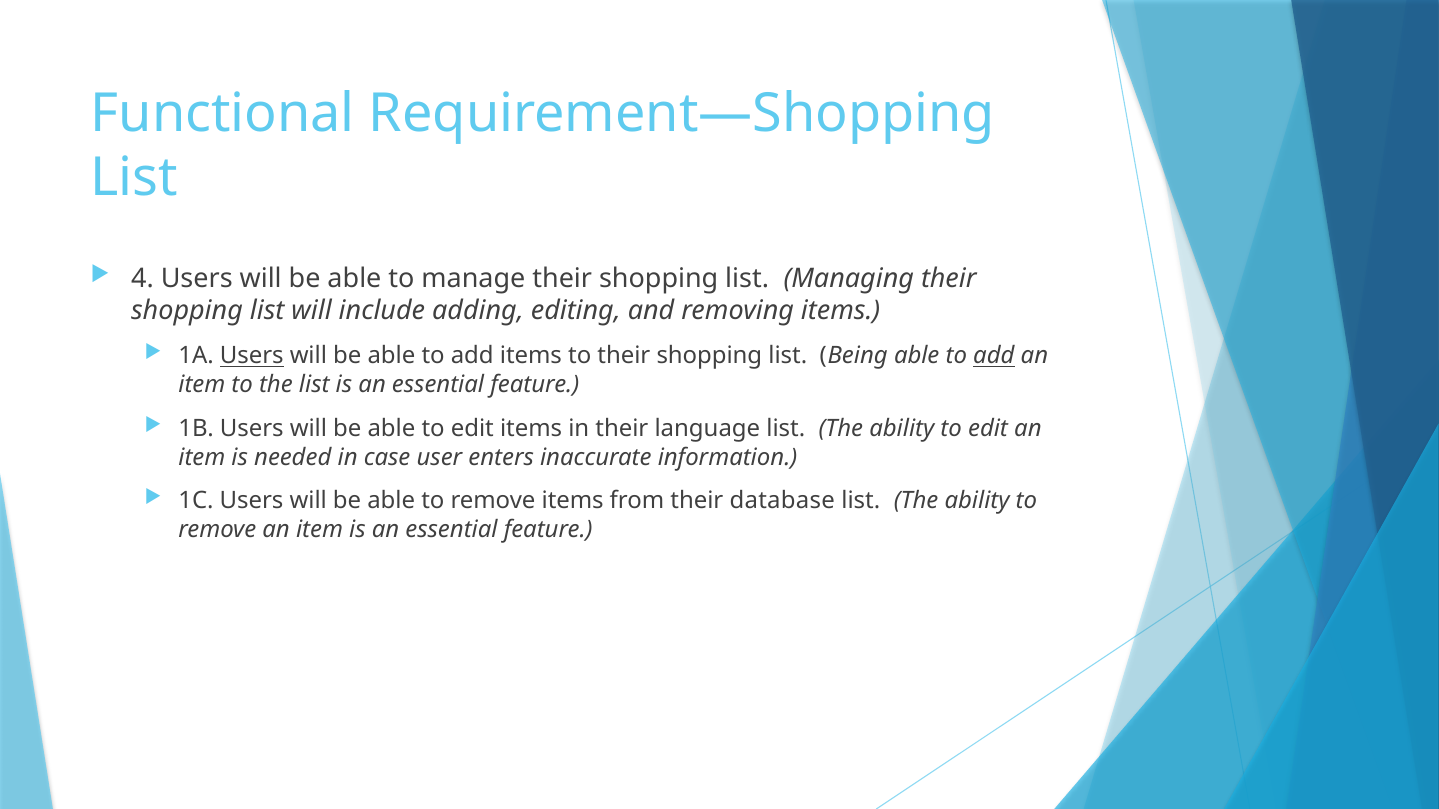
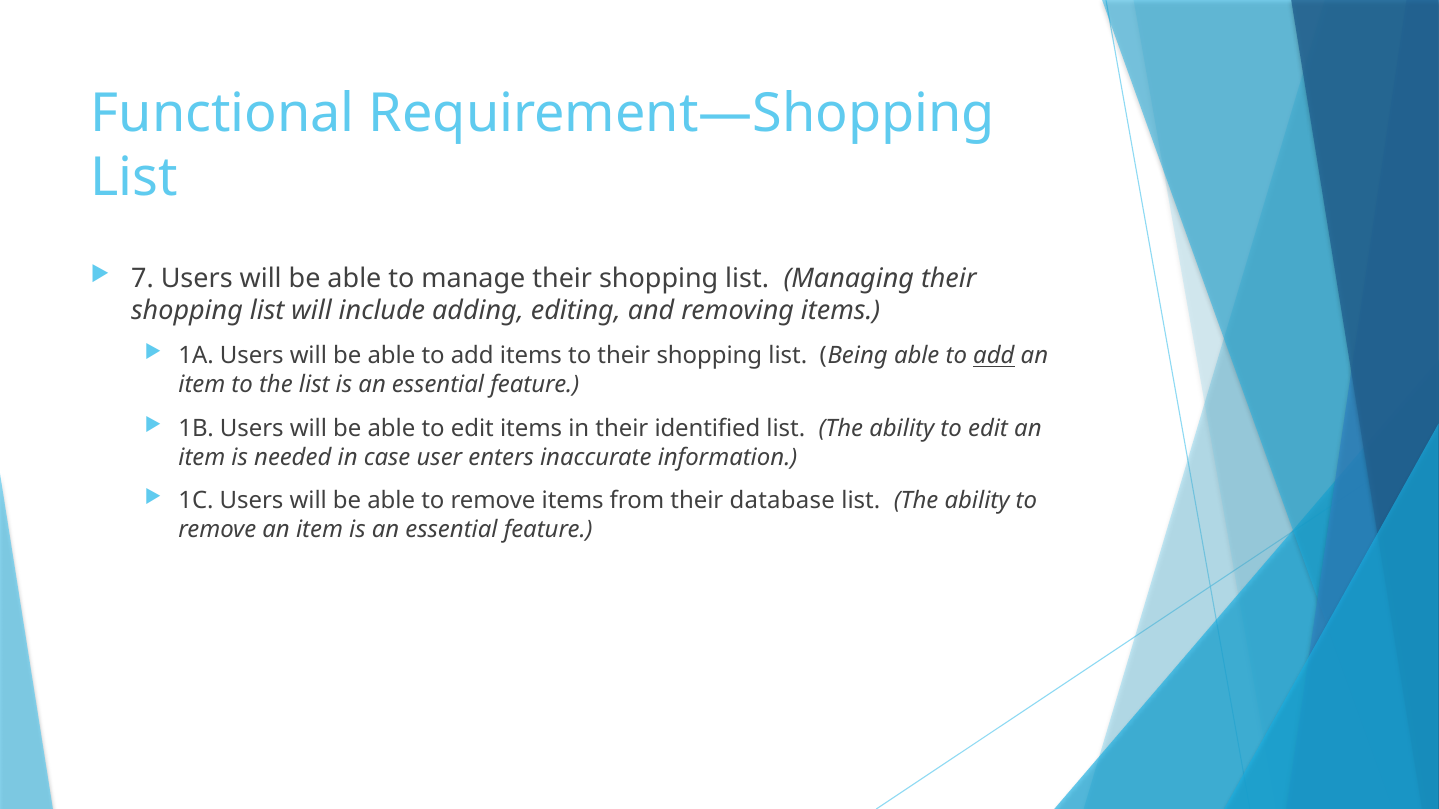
4: 4 -> 7
Users at (252, 356) underline: present -> none
language: language -> identified
